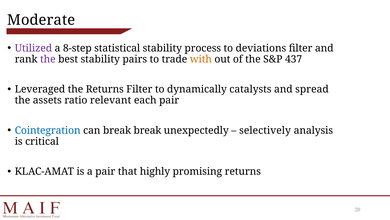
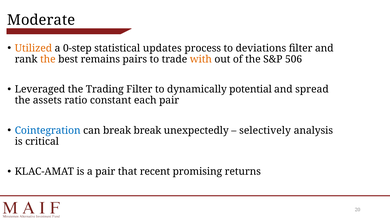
Utilized colour: purple -> orange
8-step: 8-step -> 0-step
statistical stability: stability -> updates
the at (48, 59) colour: purple -> orange
best stability: stability -> remains
437: 437 -> 506
the Returns: Returns -> Trading
catalysts: catalysts -> potential
relevant: relevant -> constant
highly: highly -> recent
